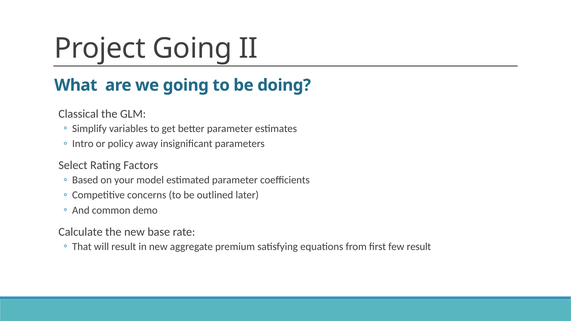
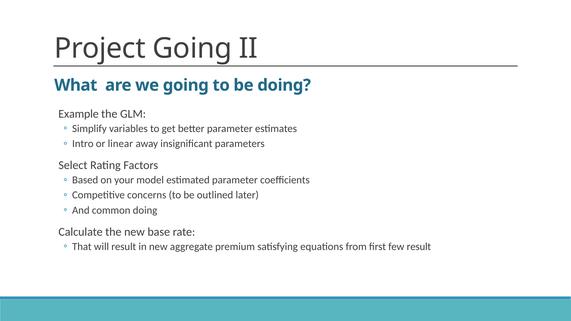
Classical: Classical -> Example
policy: policy -> linear
common demo: demo -> doing
